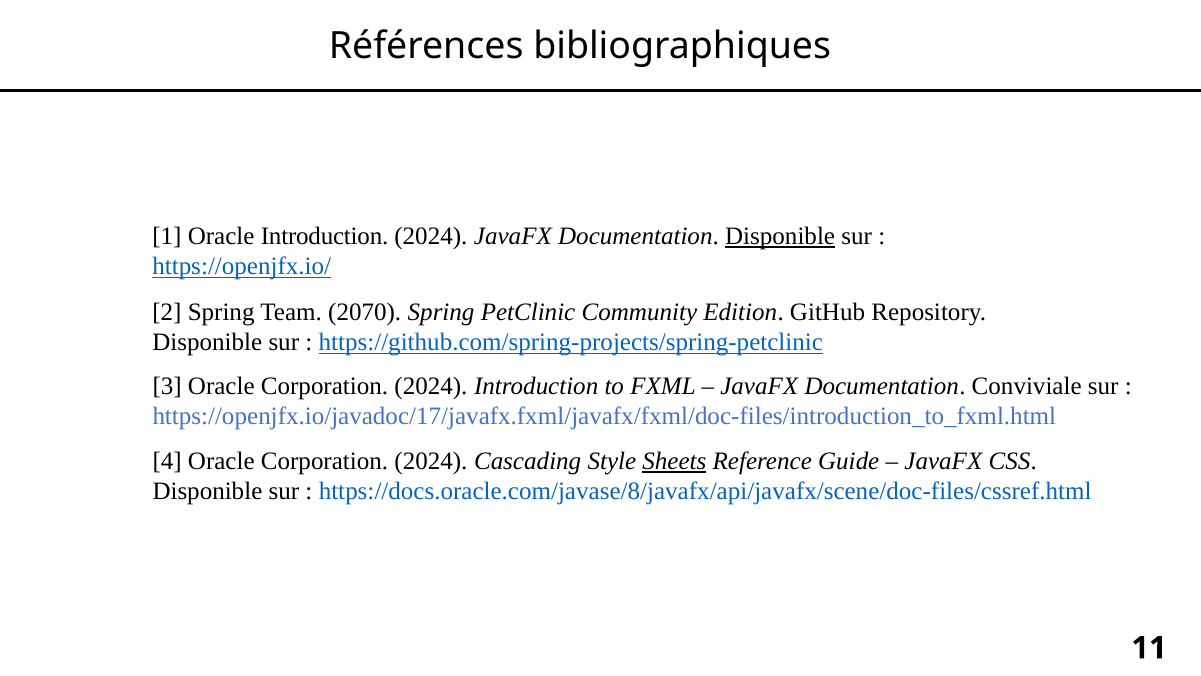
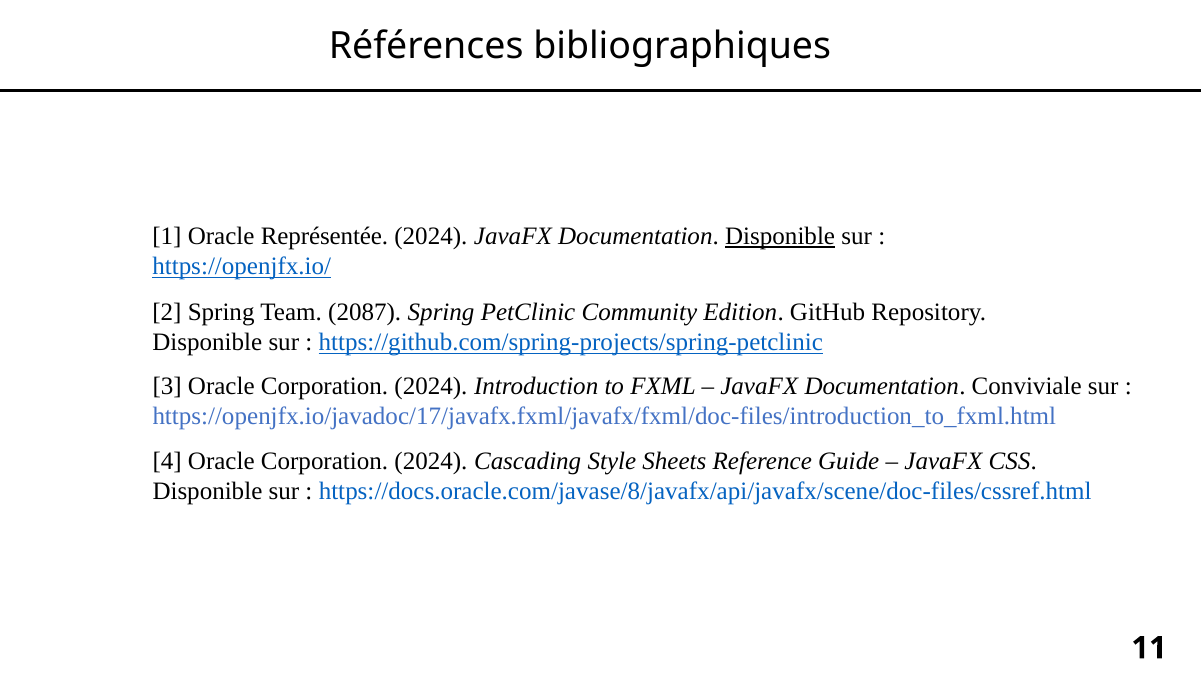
Oracle Introduction: Introduction -> Représentée
2070: 2070 -> 2087
Sheets underline: present -> none
